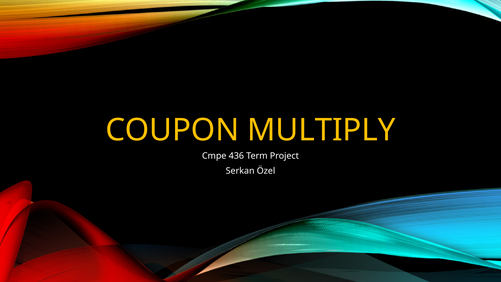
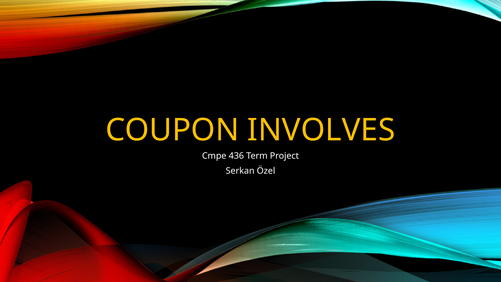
MULTIPLY: MULTIPLY -> INVOLVES
